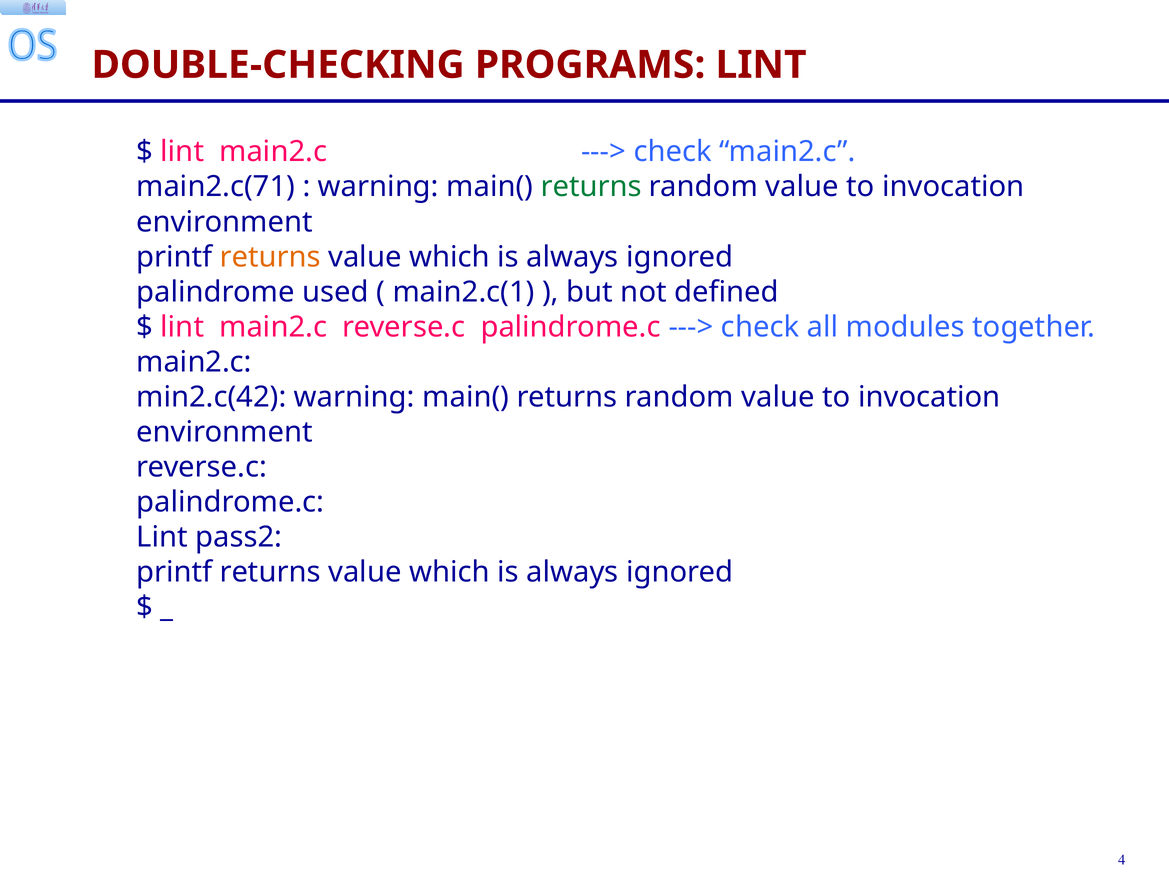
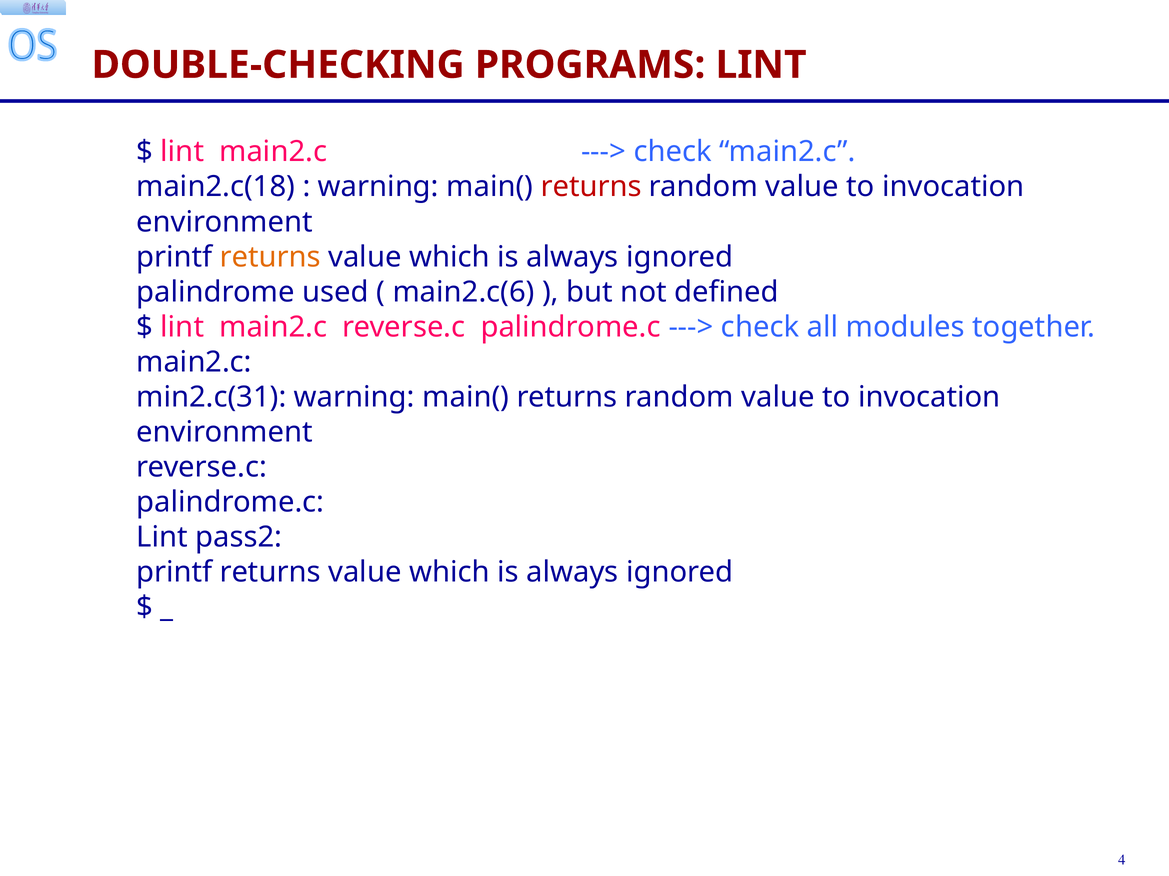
main2.c(71: main2.c(71 -> main2.c(18
returns at (591, 187) colour: green -> red
main2.c(1: main2.c(1 -> main2.c(6
min2.c(42: min2.c(42 -> min2.c(31
